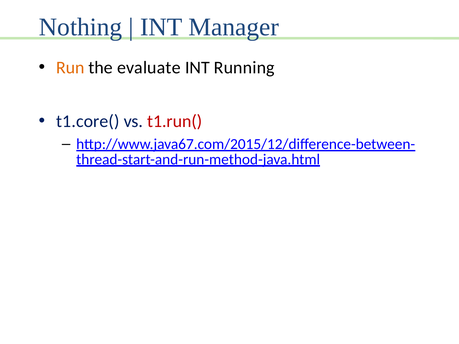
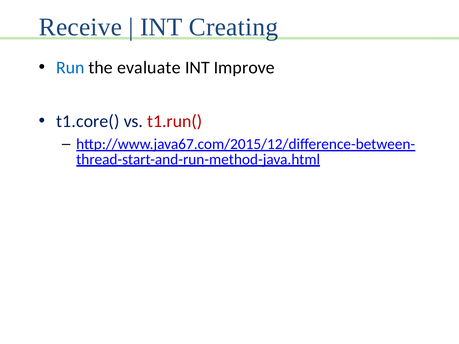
Nothing: Nothing -> Receive
Manager: Manager -> Creating
Run colour: orange -> blue
Running: Running -> Improve
